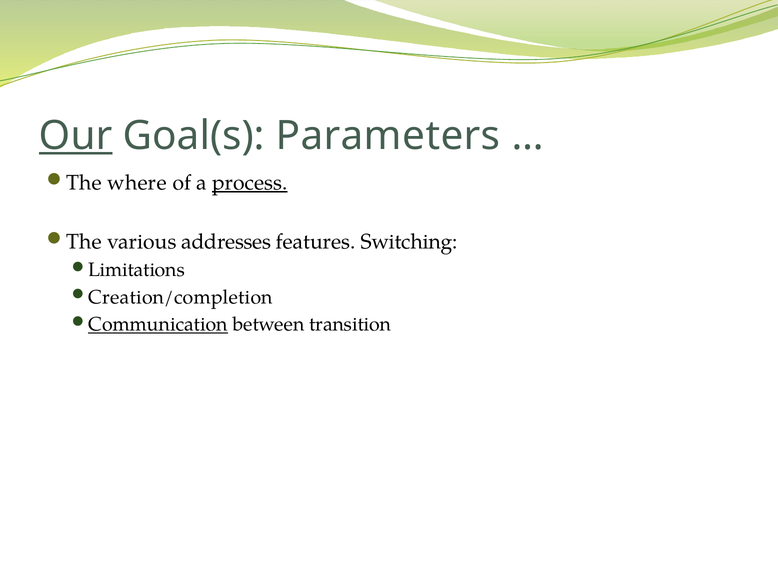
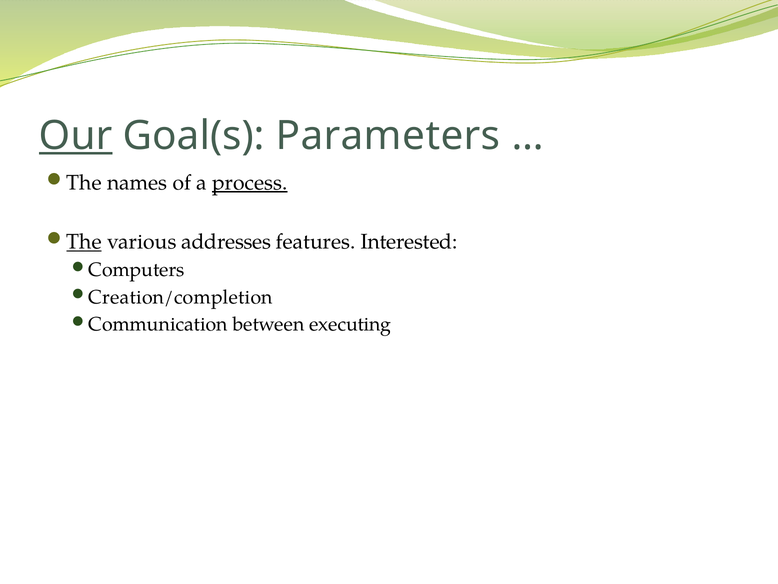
where: where -> names
The at (84, 242) underline: none -> present
Switching: Switching -> Interested
Limitations: Limitations -> Computers
Communication underline: present -> none
transition: transition -> executing
